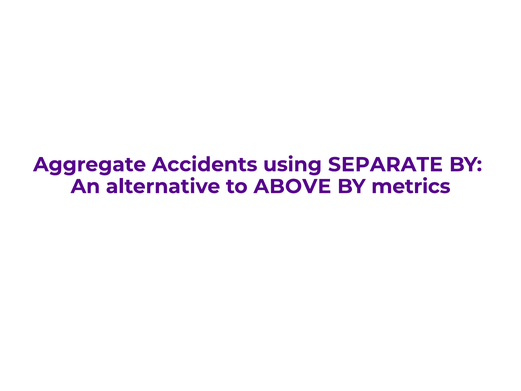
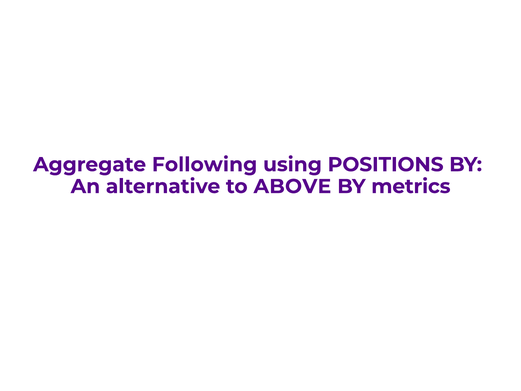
Accidents: Accidents -> Following
SEPARATE: SEPARATE -> POSITIONS
